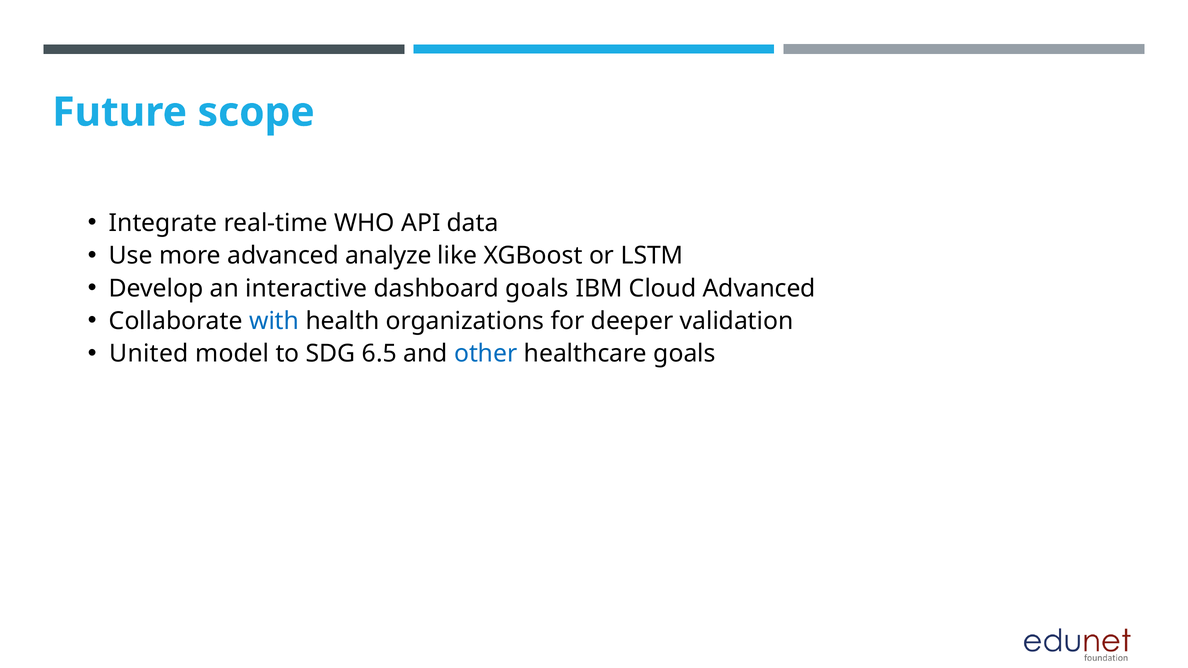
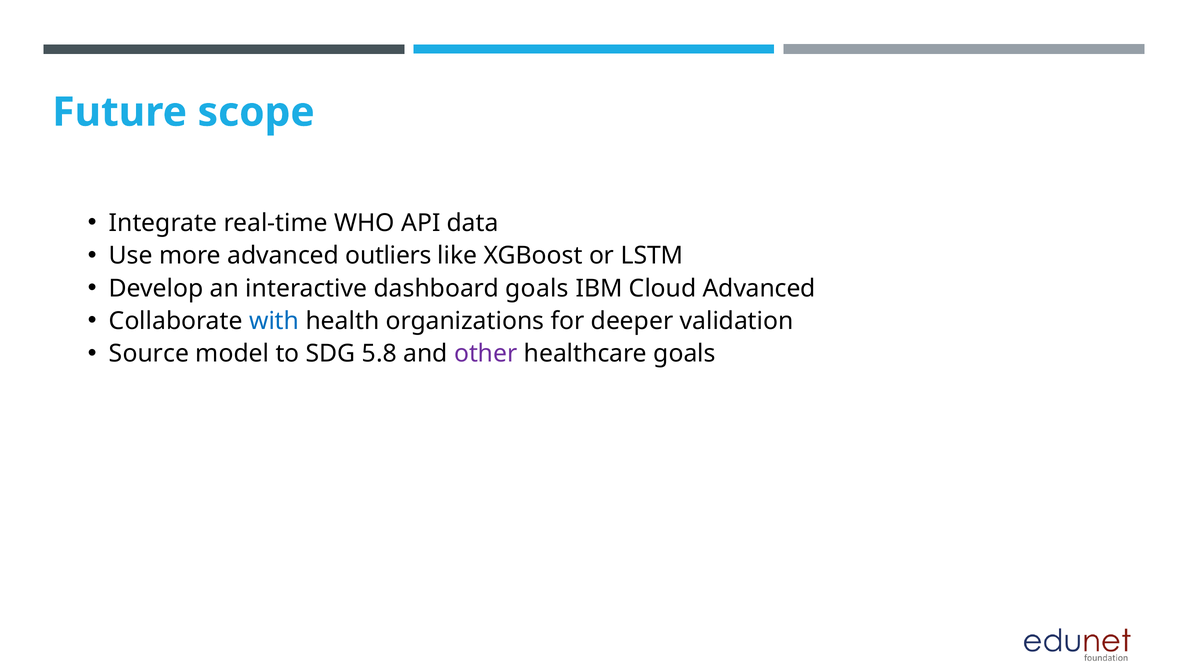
analyze: analyze -> outliers
United: United -> Source
6.5: 6.5 -> 5.8
other colour: blue -> purple
